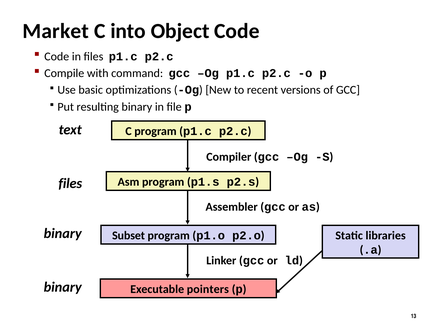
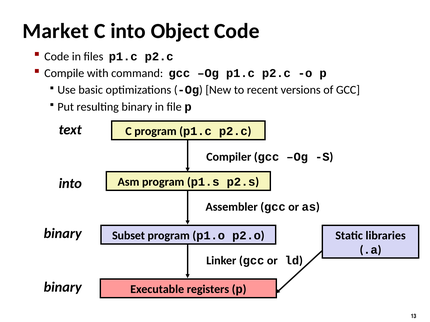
files at (70, 184): files -> into
pointers: pointers -> registers
